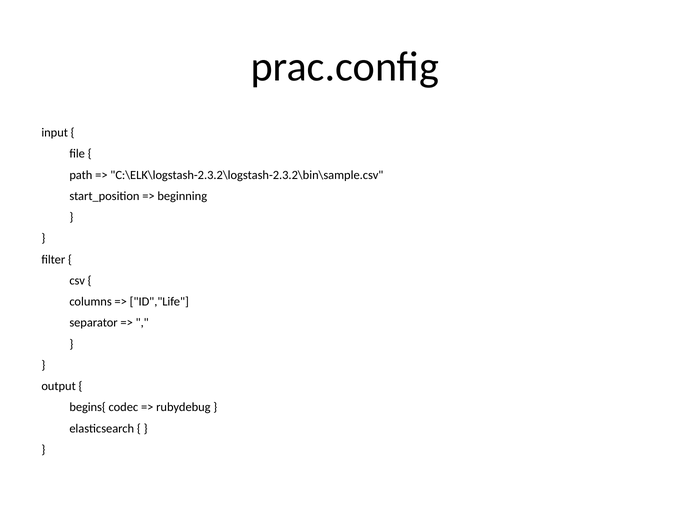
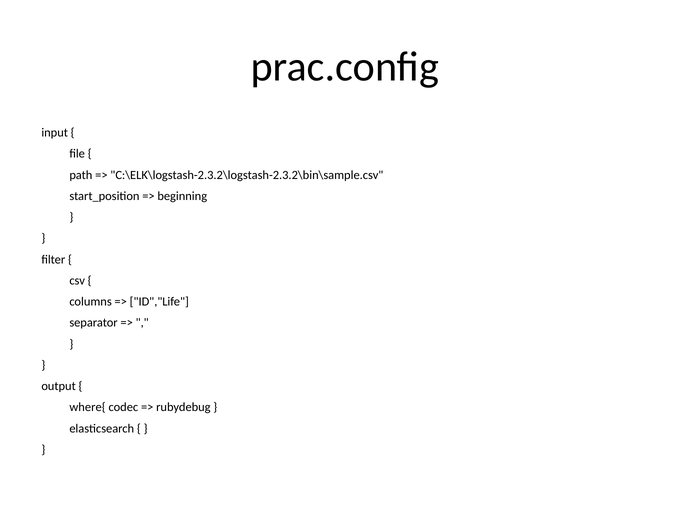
begins{: begins{ -> where{
